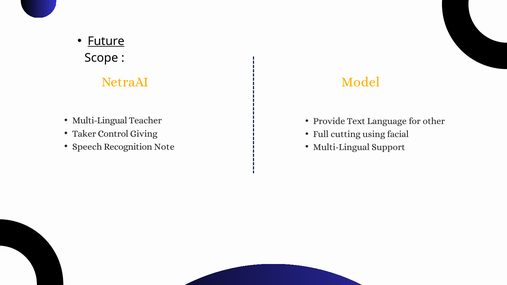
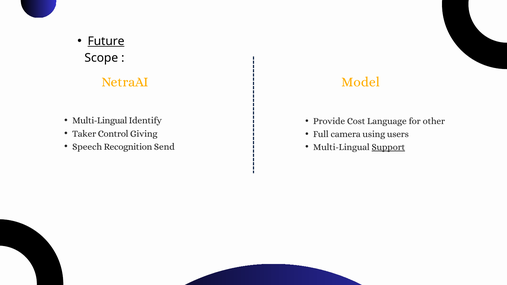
Teacher: Teacher -> Identify
Text: Text -> Cost
cutting: cutting -> camera
facial: facial -> users
Note: Note -> Send
Support underline: none -> present
